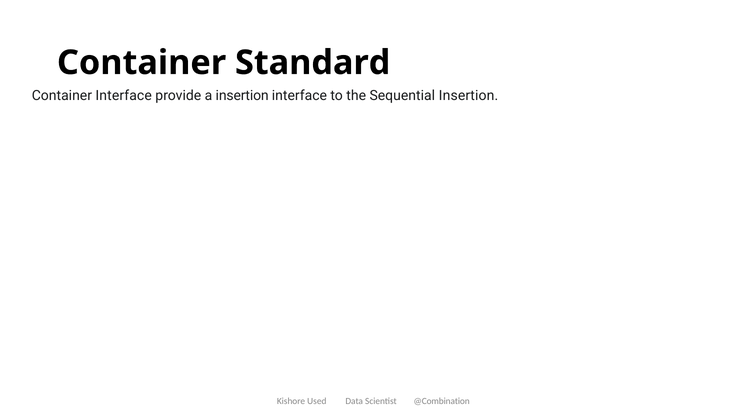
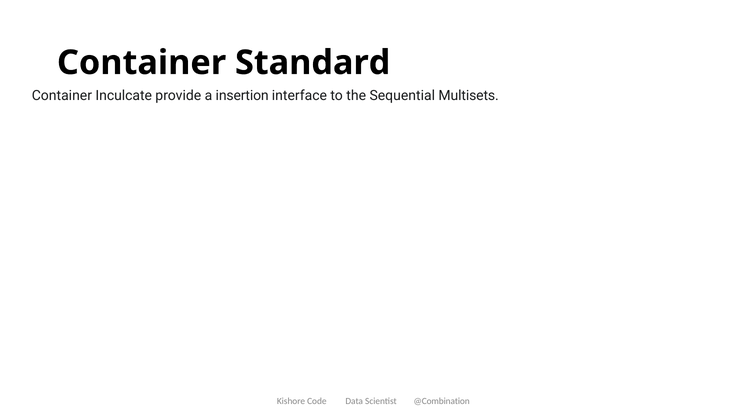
Container Interface: Interface -> Inculcate
Sequential Insertion: Insertion -> Multisets
Used: Used -> Code
